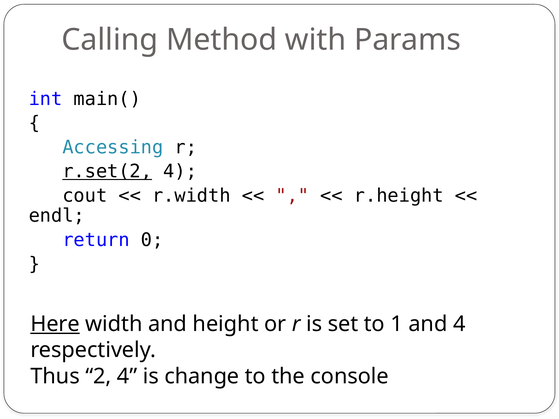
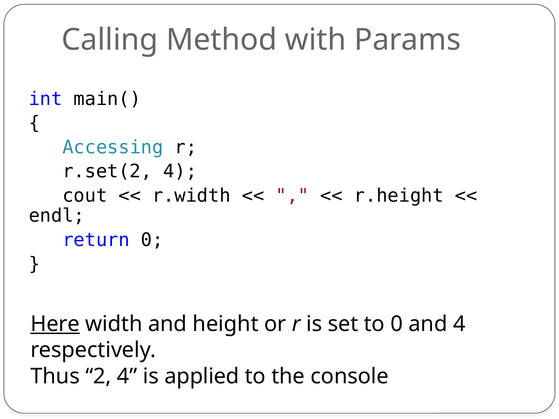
r.set(2 underline: present -> none
to 1: 1 -> 0
change: change -> applied
